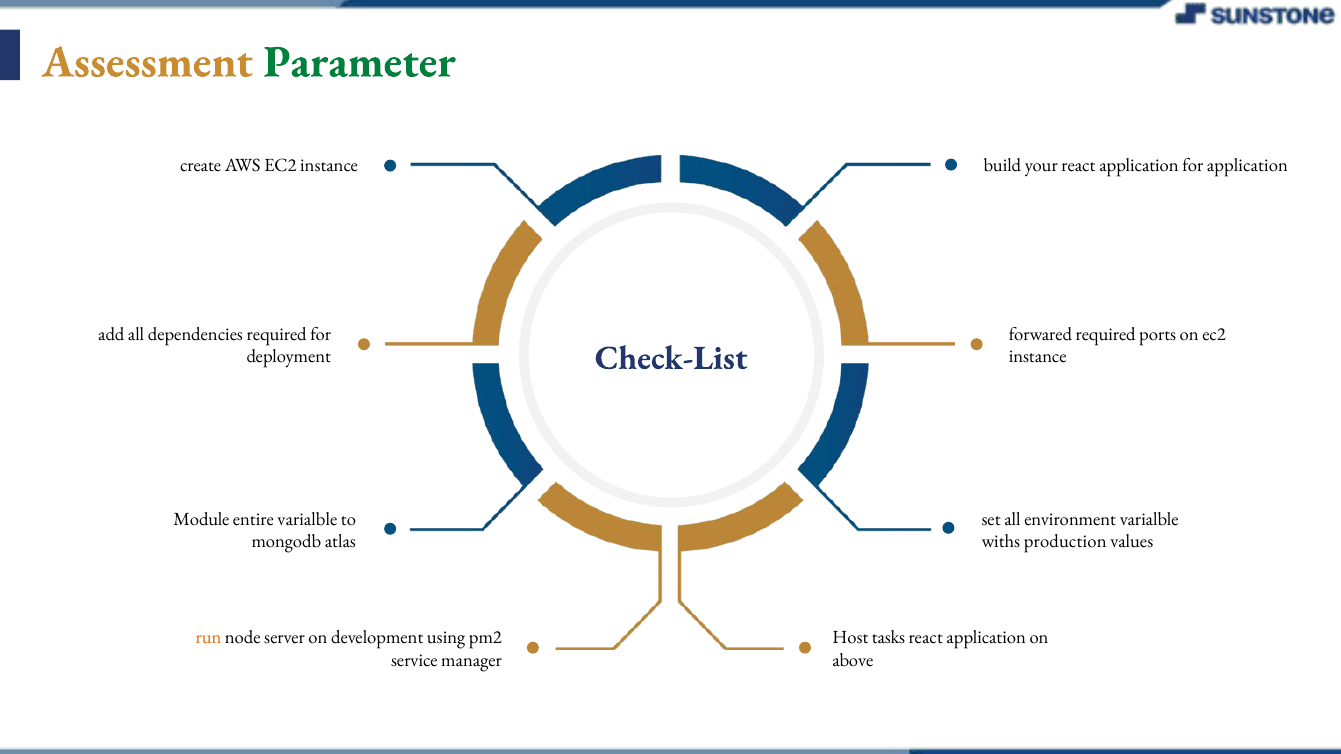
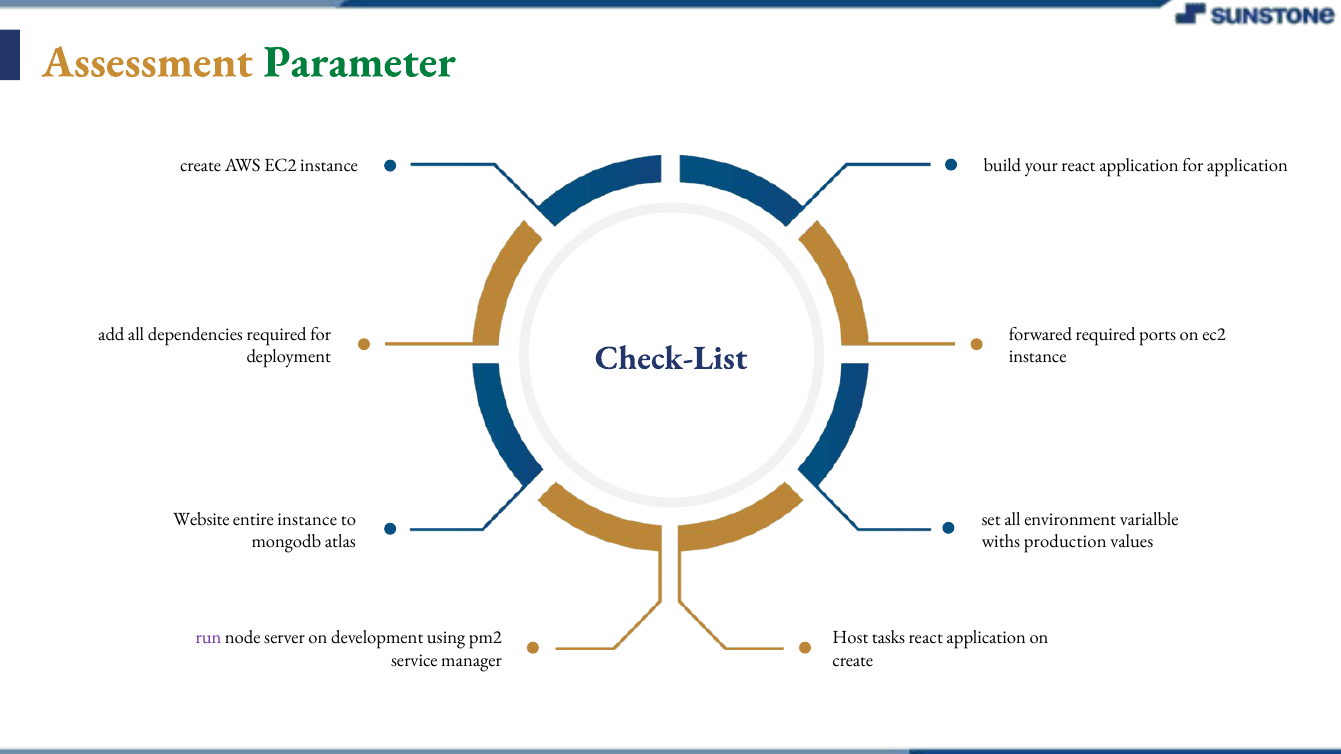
Module: Module -> Website
entire varialble: varialble -> instance
run colour: orange -> purple
above at (853, 660): above -> create
